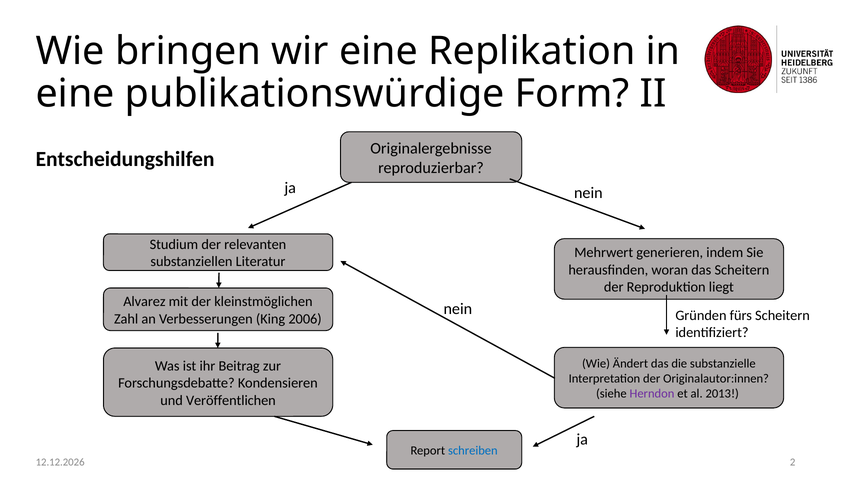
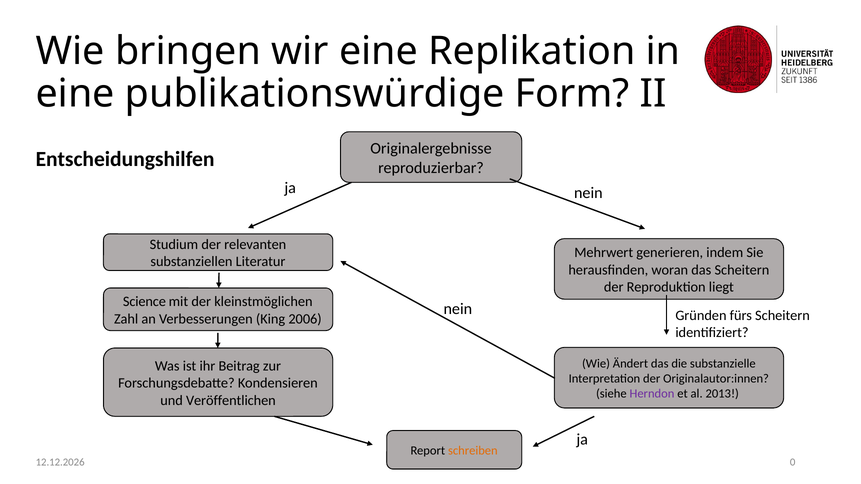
Alvarez: Alvarez -> Science
schreiben colour: blue -> orange
2: 2 -> 0
